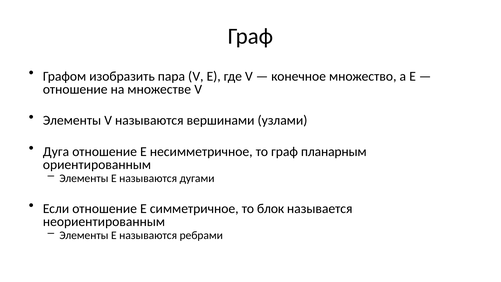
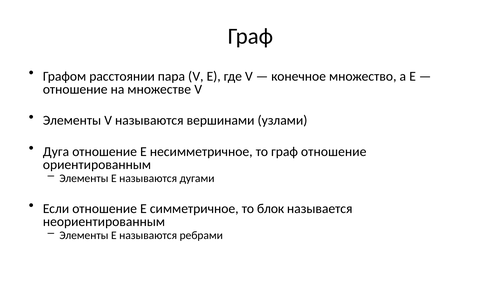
изобразить: изобразить -> расстоянии
граф планарным: планарным -> отношение
